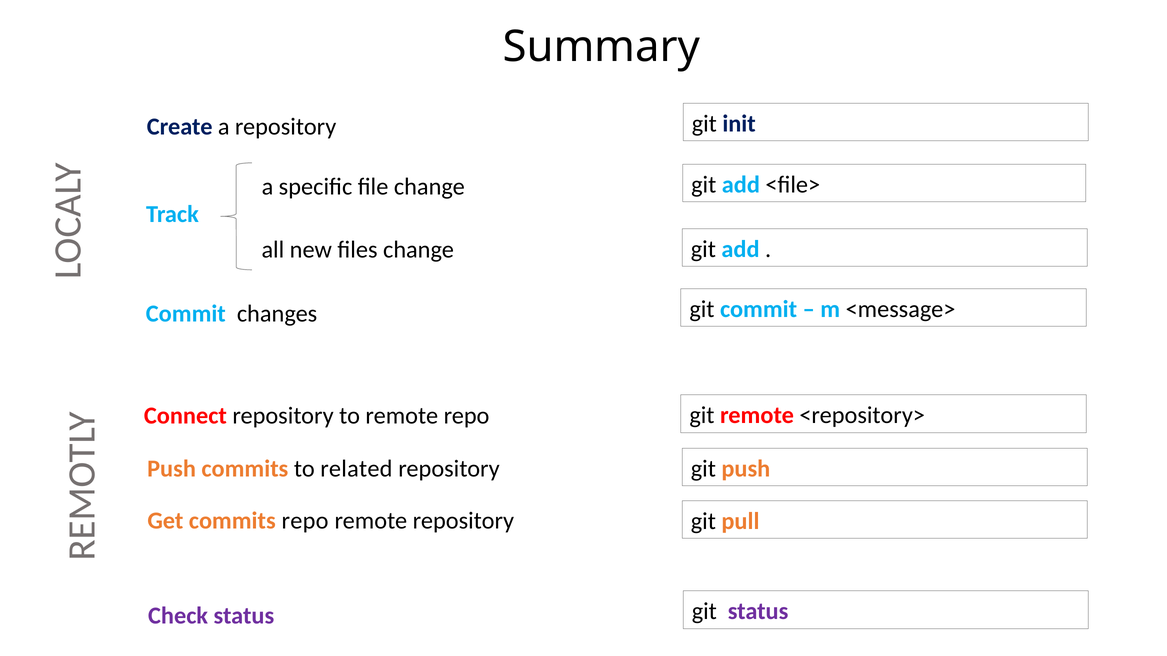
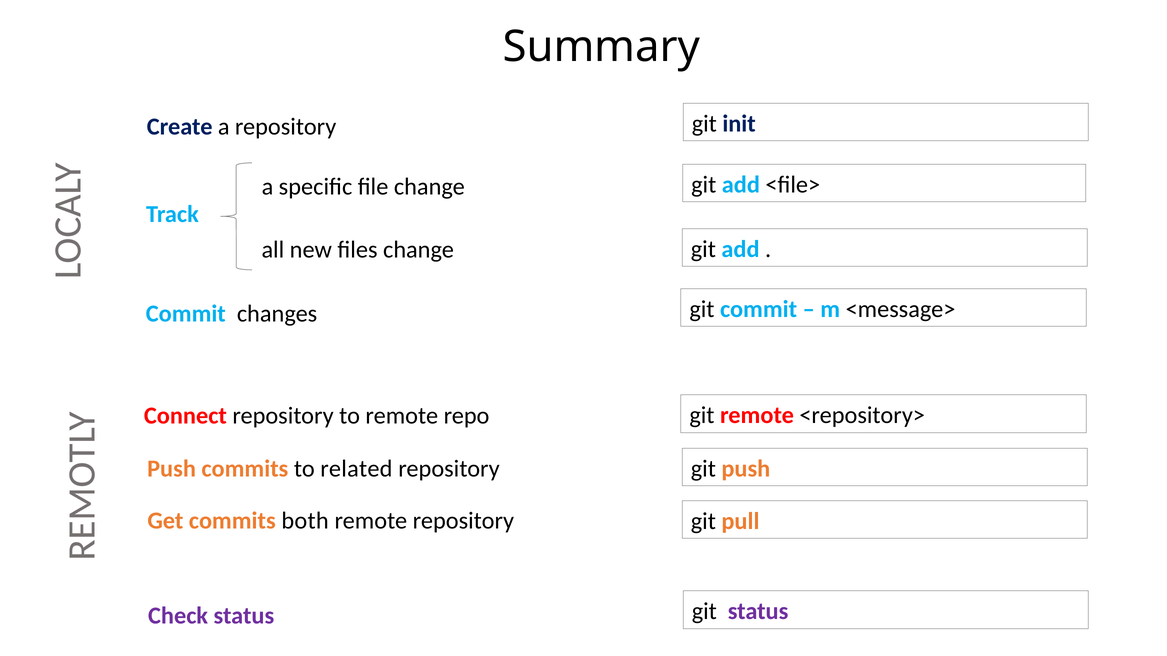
commits repo: repo -> both
